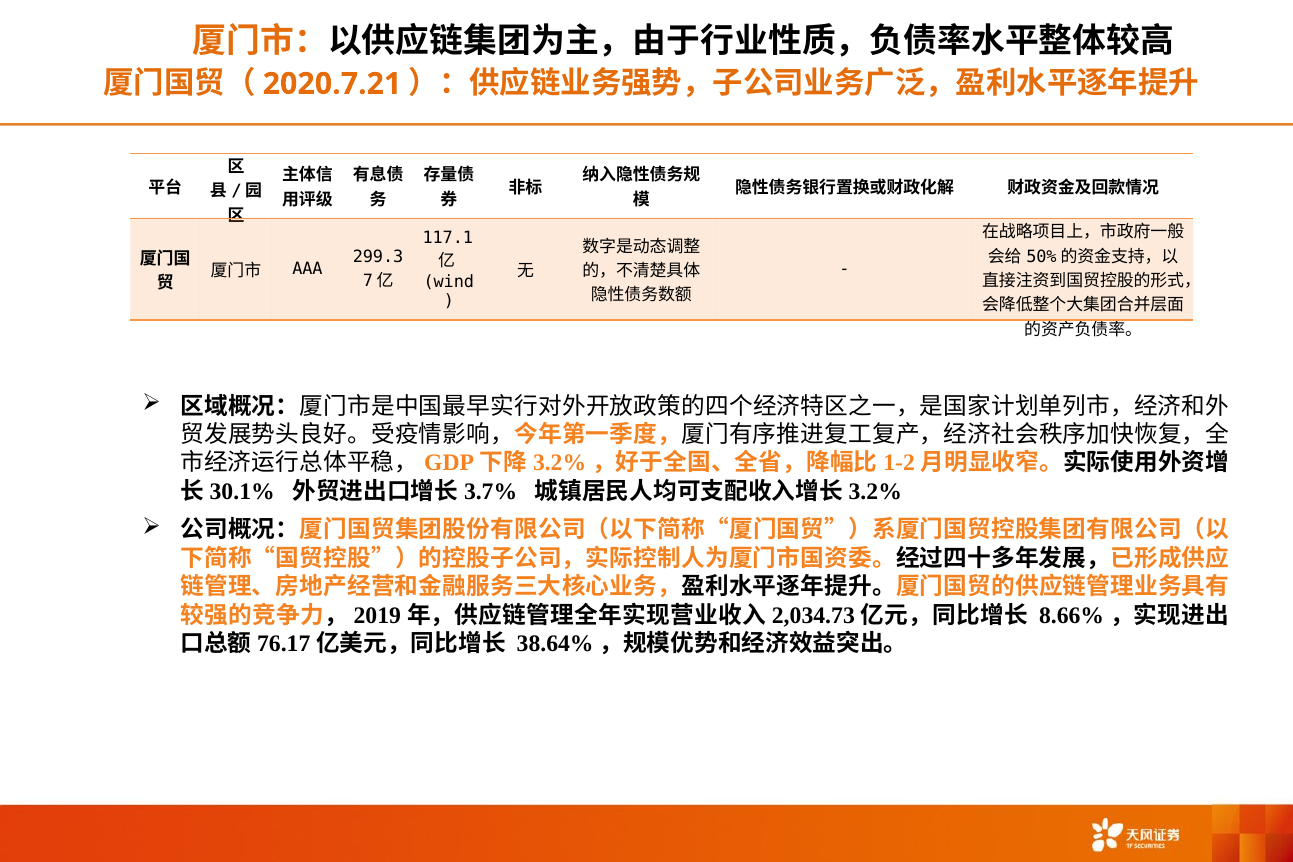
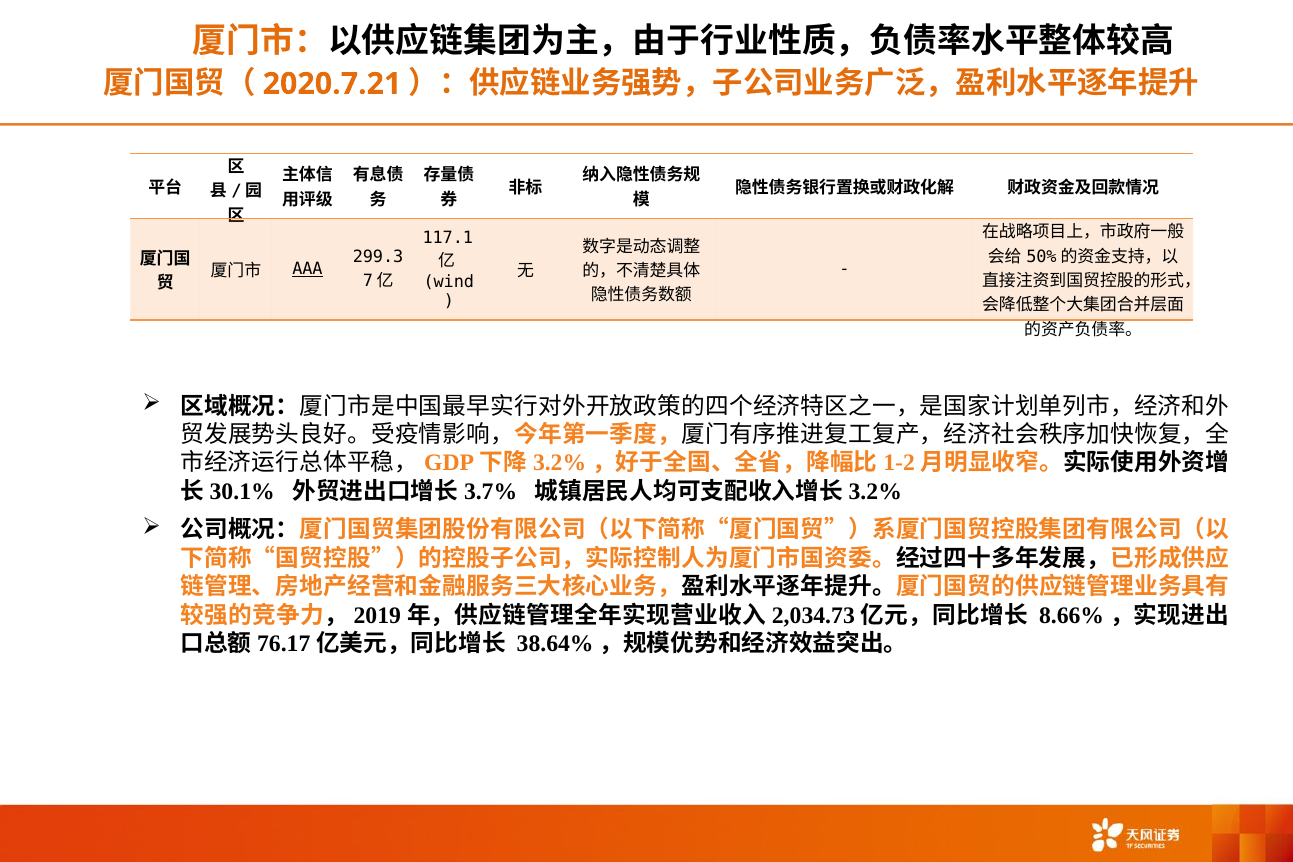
AAA underline: none -> present
